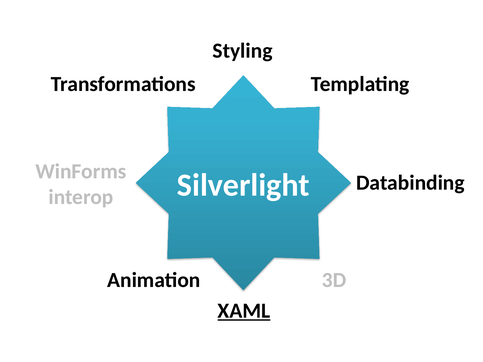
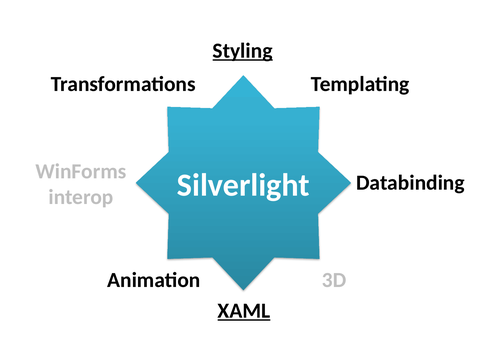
Styling underline: none -> present
